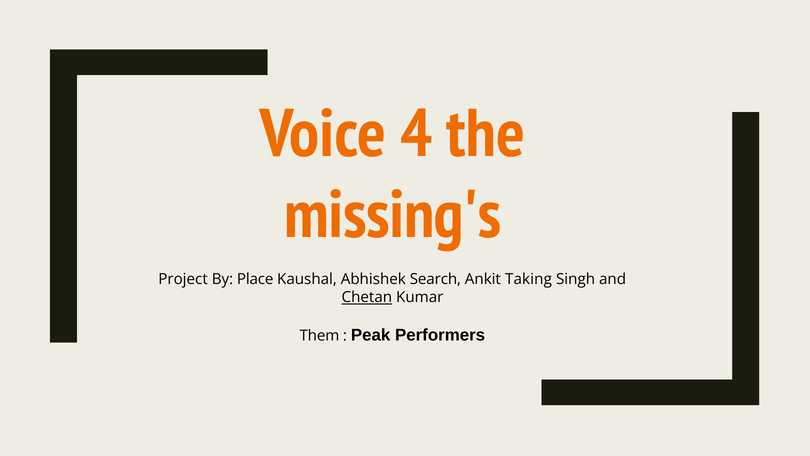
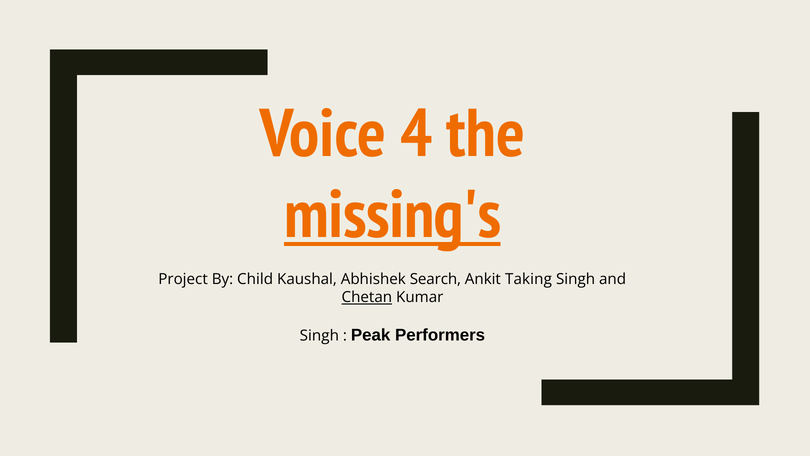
missing's underline: none -> present
Place: Place -> Child
Them at (319, 335): Them -> Singh
